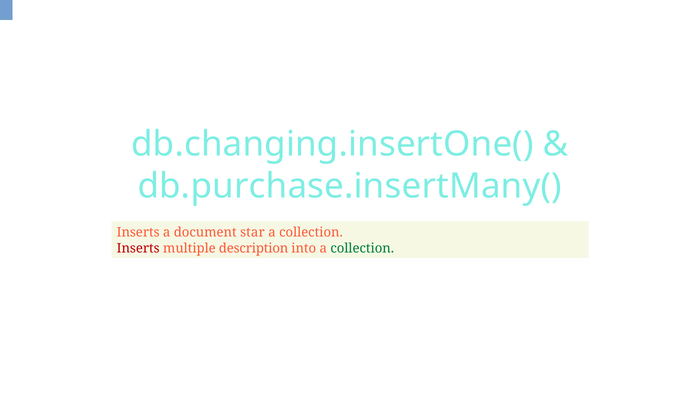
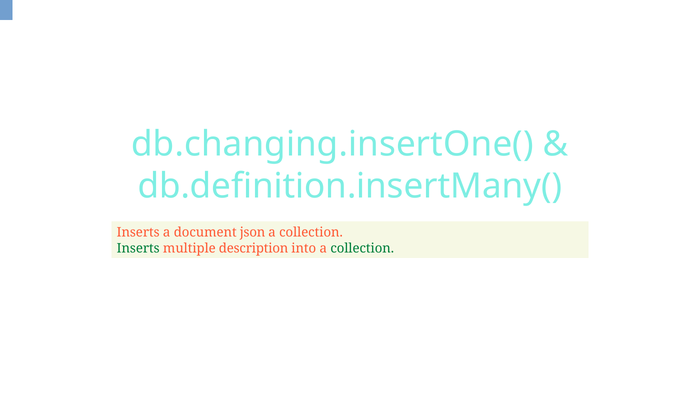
db.purchase.insertMany(: db.purchase.insertMany( -> db.definition.insertMany(
star: star -> json
Inserts at (138, 248) colour: red -> green
